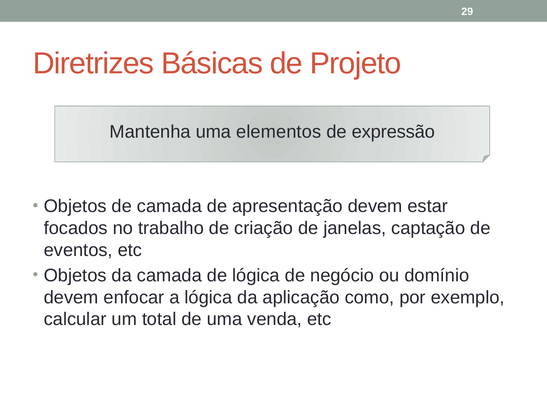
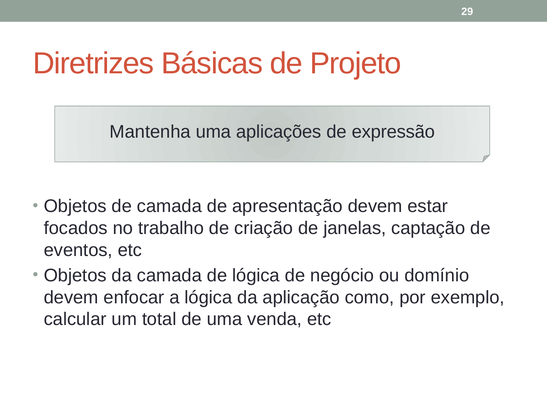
elementos: elementos -> aplicações
